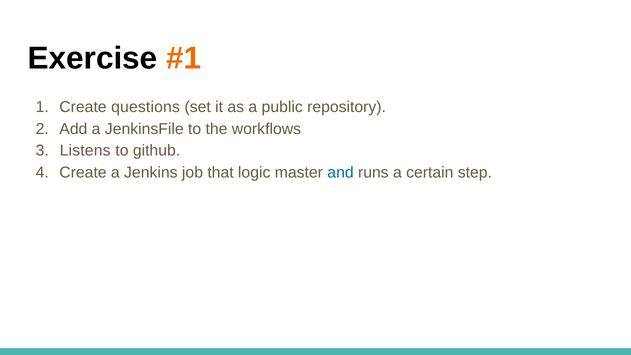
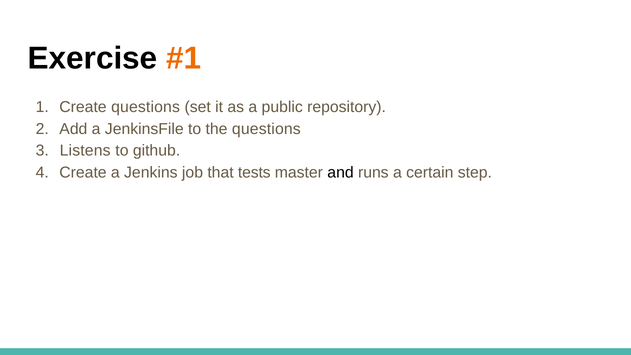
the workflows: workflows -> questions
logic: logic -> tests
and colour: blue -> black
